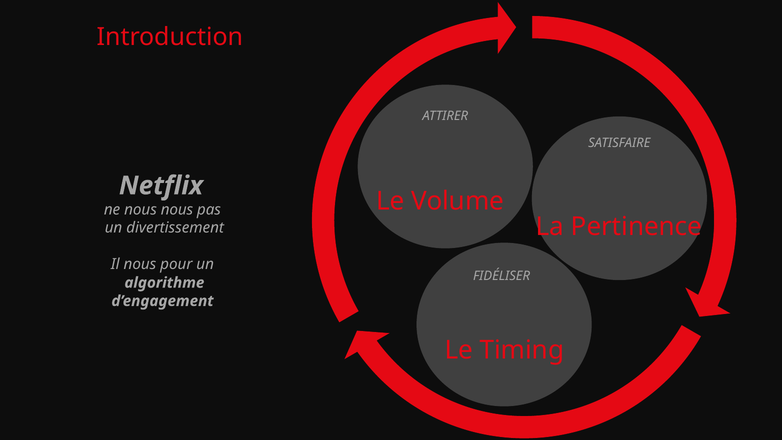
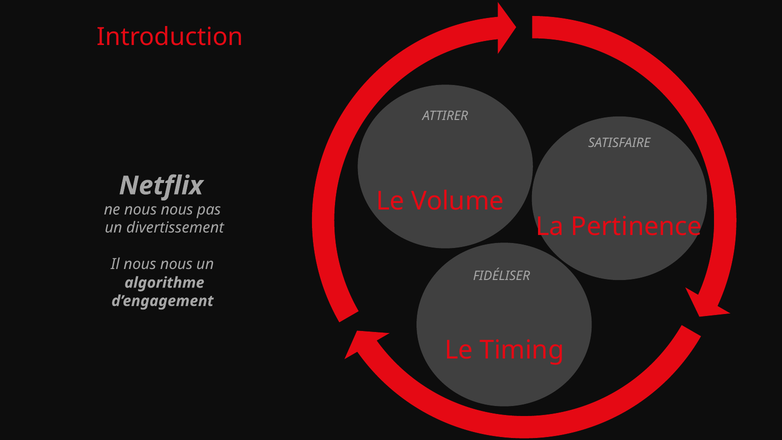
Il nous pour: pour -> nous
